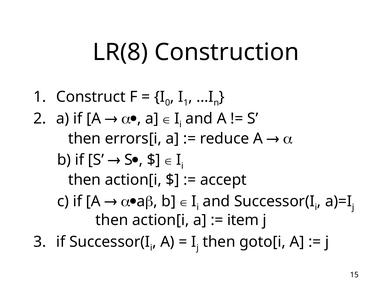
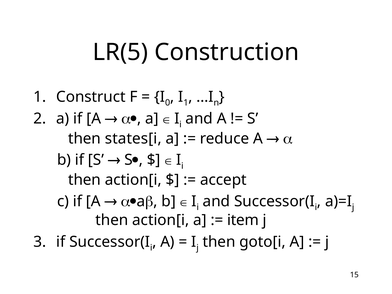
LR(8: LR(8 -> LR(5
errors[i: errors[i -> states[i
